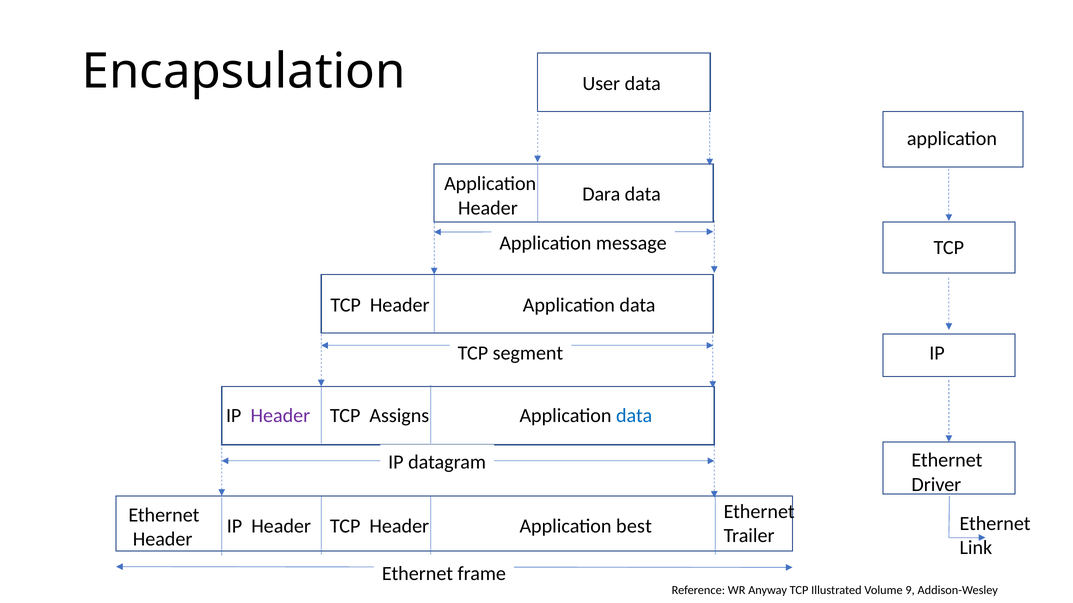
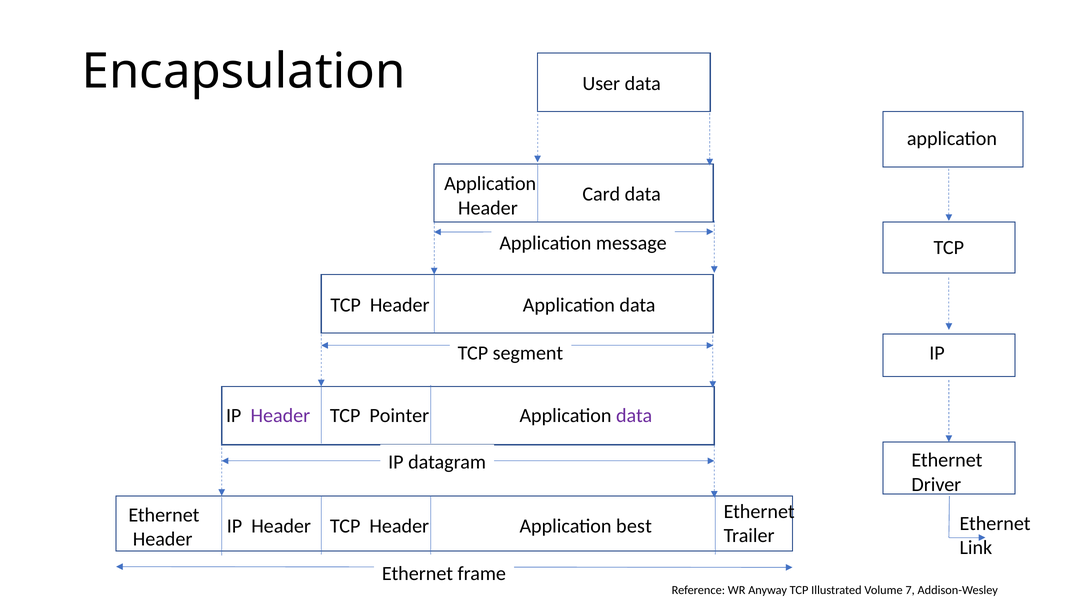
Dara: Dara -> Card
data at (634, 416) colour: blue -> purple
Assigns: Assigns -> Pointer
9: 9 -> 7
